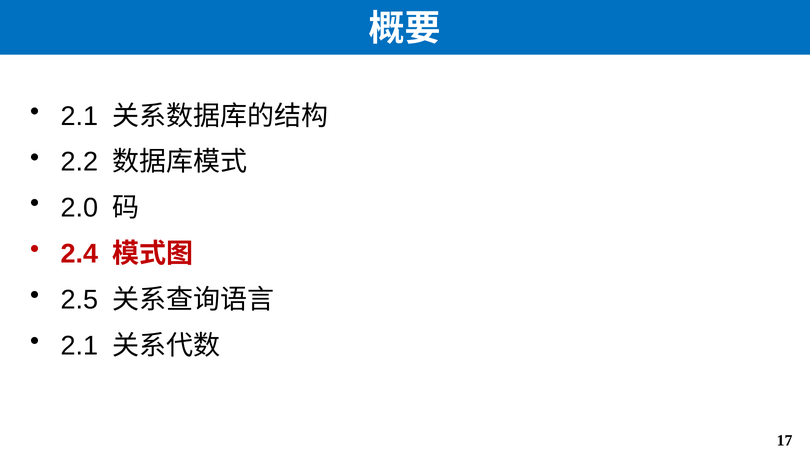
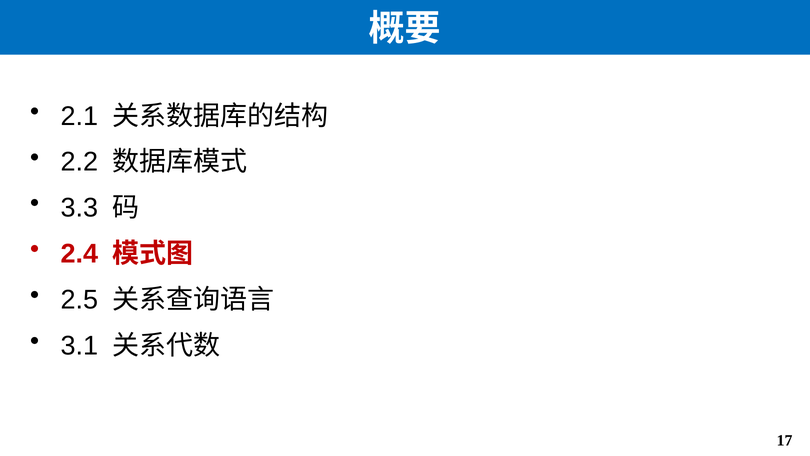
2.0: 2.0 -> 3.3
2.1 at (80, 345): 2.1 -> 3.1
